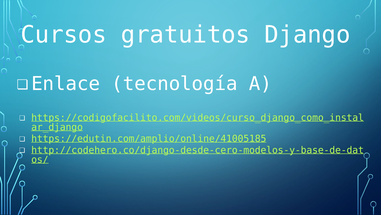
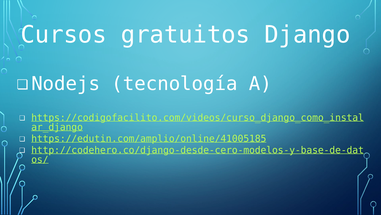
Enlace: Enlace -> Nodejs
